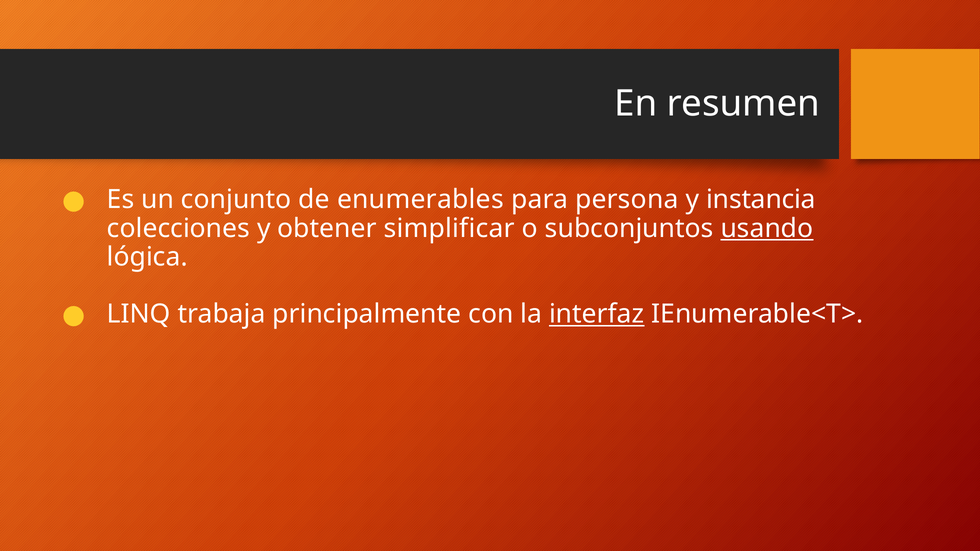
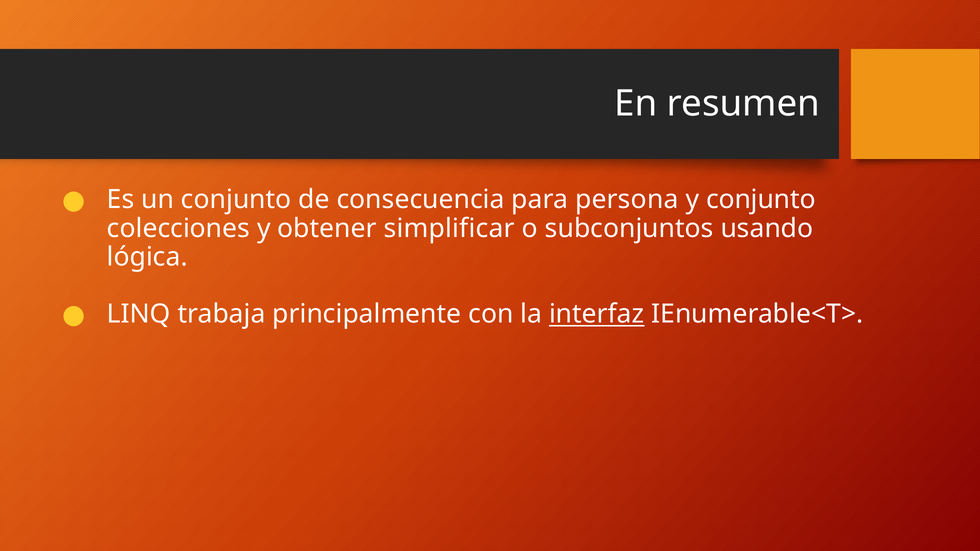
enumerables: enumerables -> consecuencia
y instancia: instancia -> conjunto
usando underline: present -> none
